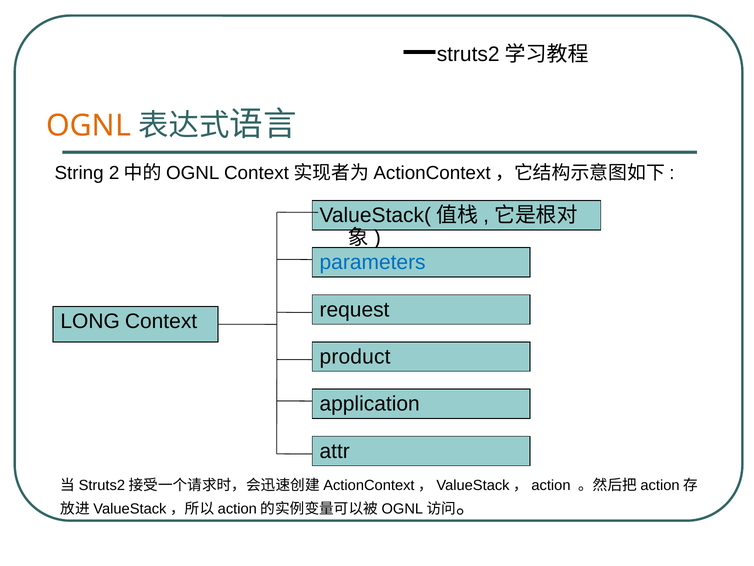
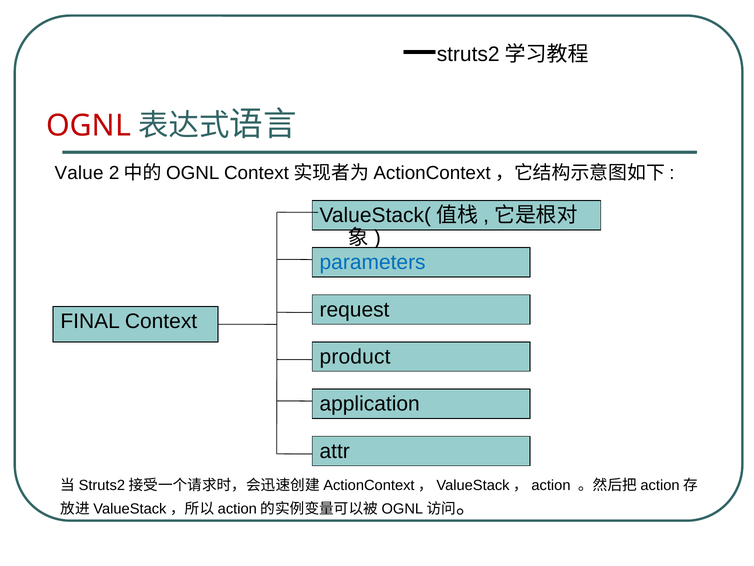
OGNL colour: orange -> red
String: String -> Value
LONG: LONG -> FINAL
